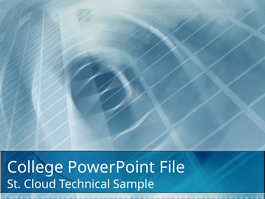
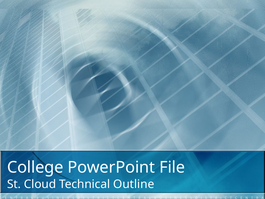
Sample: Sample -> Outline
